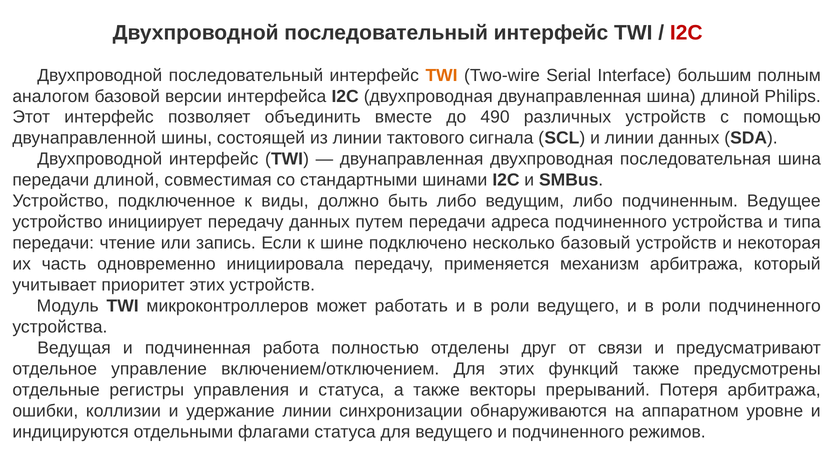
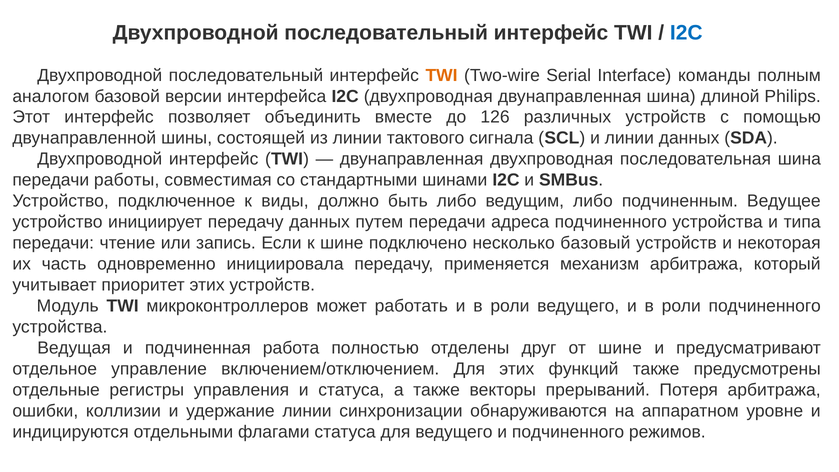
I2C at (686, 33) colour: red -> blue
большим: большим -> команды
490: 490 -> 126
передачи длиной: длиной -> работы
от связи: связи -> шине
